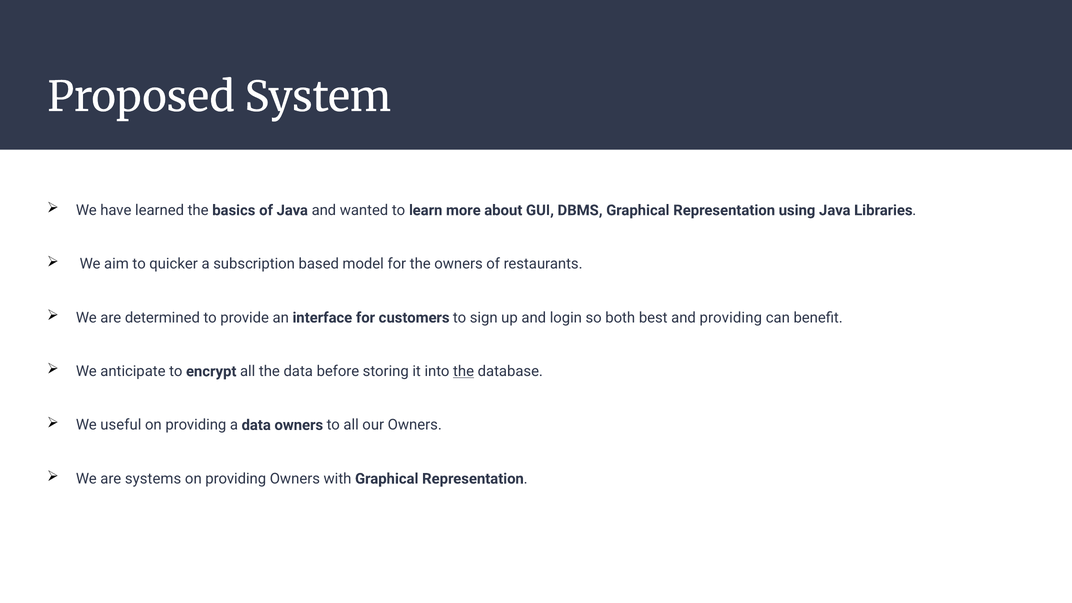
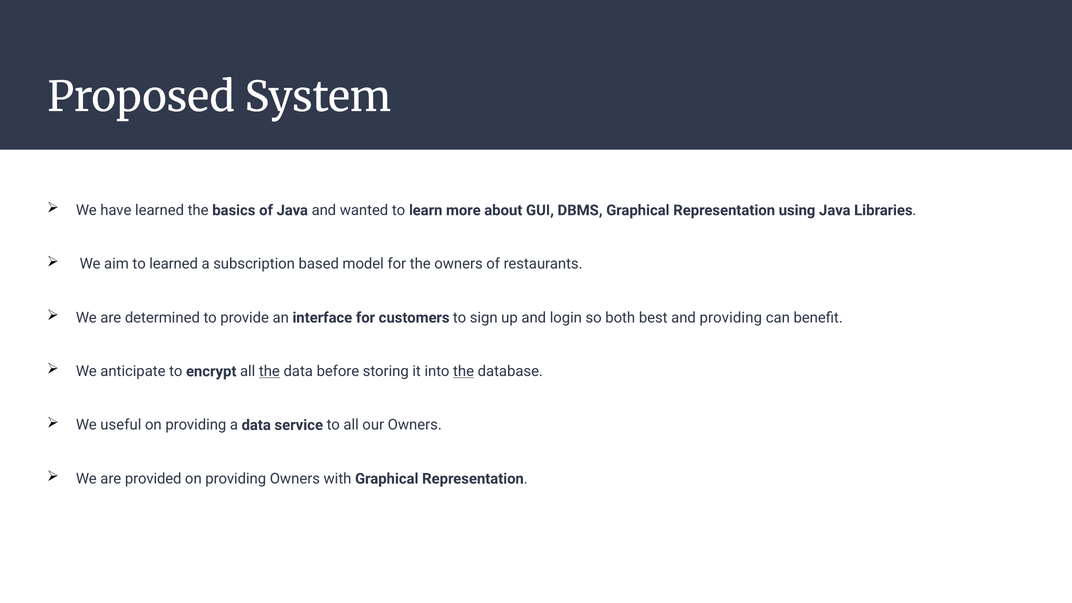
to quicker: quicker -> learned
the at (269, 371) underline: none -> present
data owners: owners -> service
systems: systems -> provided
